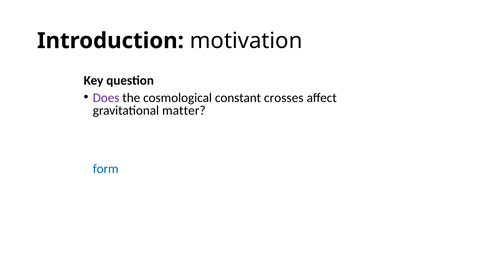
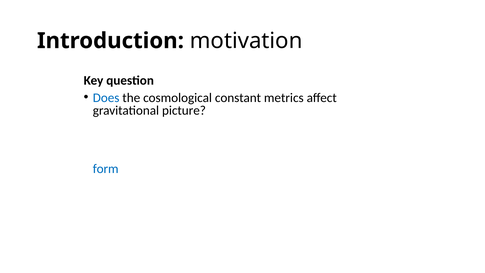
Does colour: purple -> blue
crosses: crosses -> metrics
matter: matter -> picture
